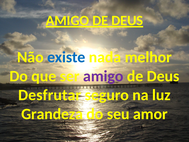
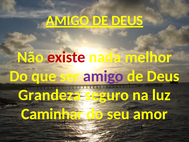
existe colour: blue -> red
Desfrutar: Desfrutar -> Grandeza
Grandeza: Grandeza -> Caminhar
